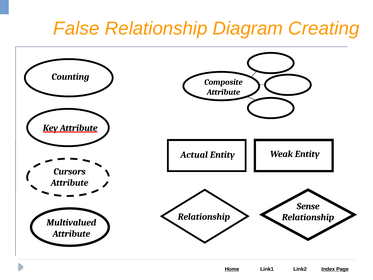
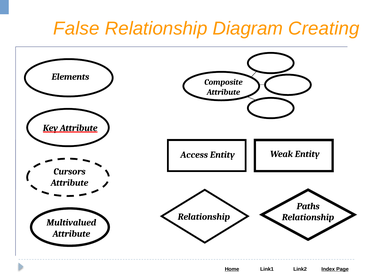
Counting: Counting -> Elements
Actual: Actual -> Access
Sense: Sense -> Paths
